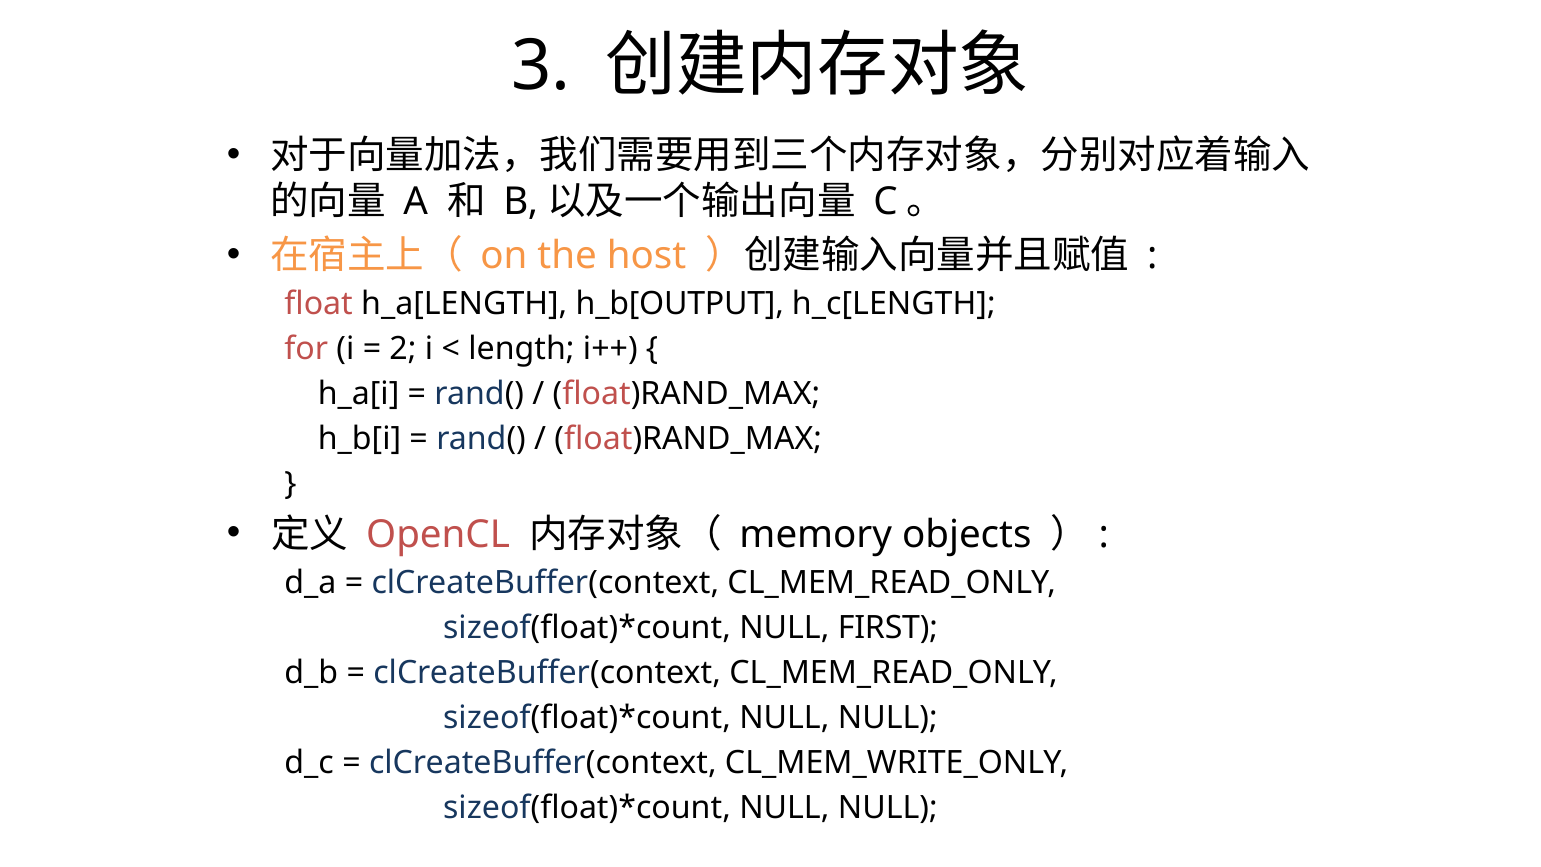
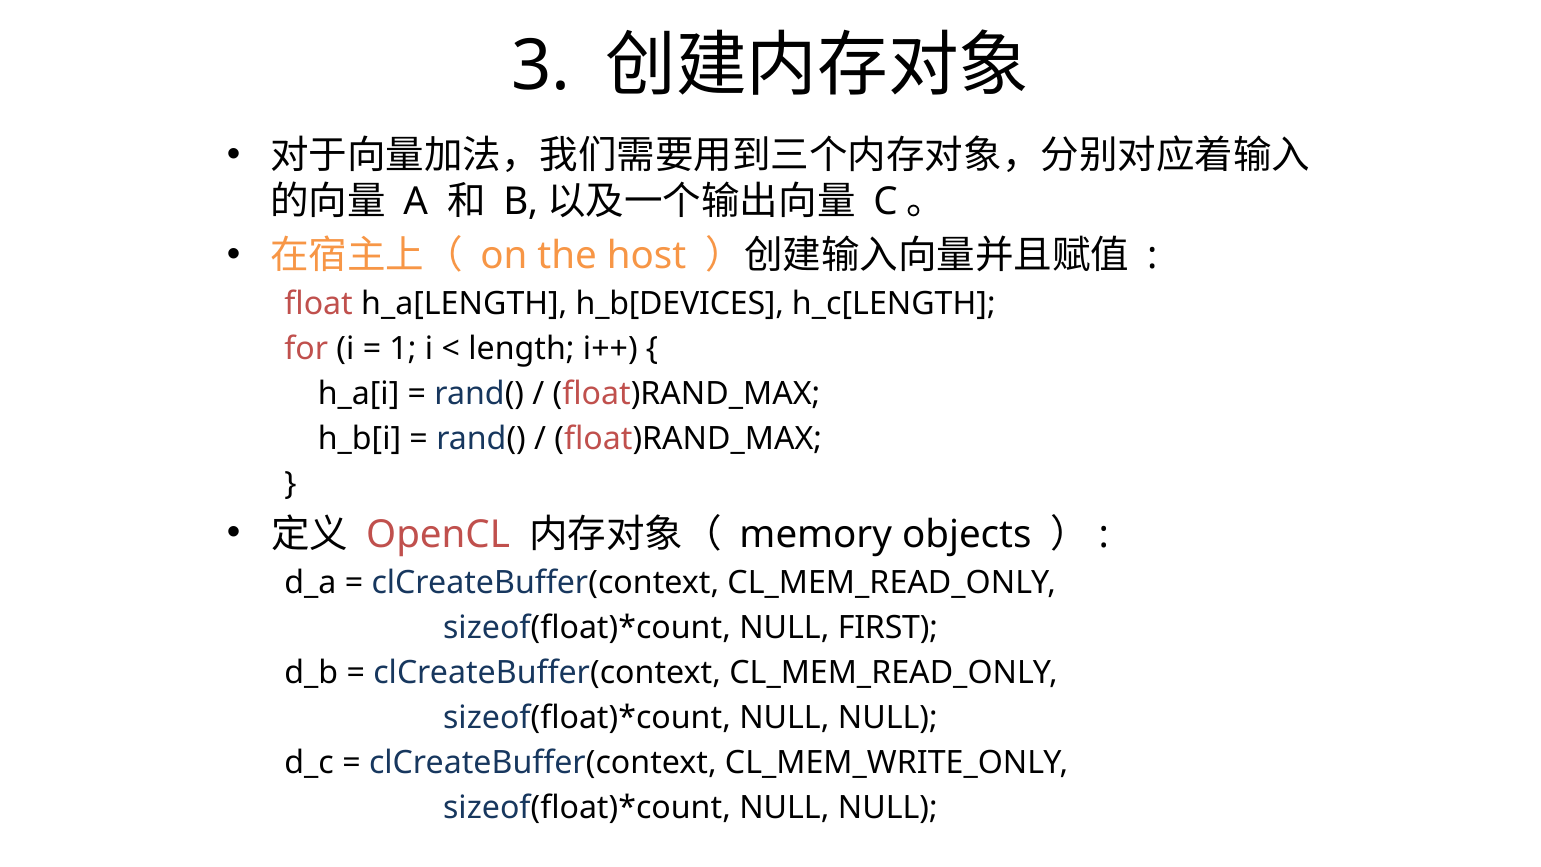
h_b[OUTPUT: h_b[OUTPUT -> h_b[DEVICES
2: 2 -> 1
